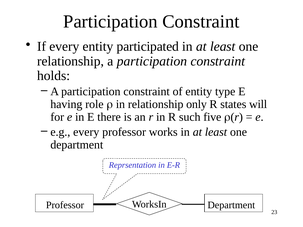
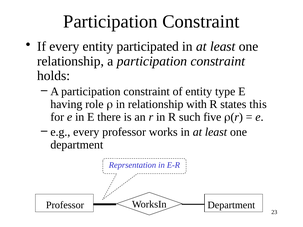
only: only -> with
will: will -> this
